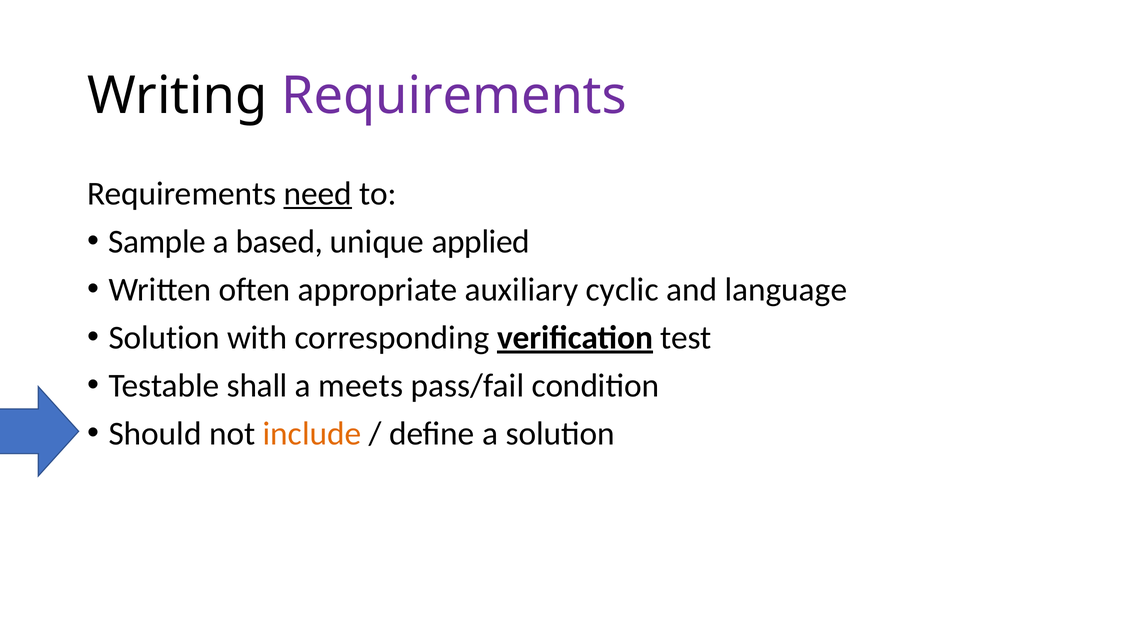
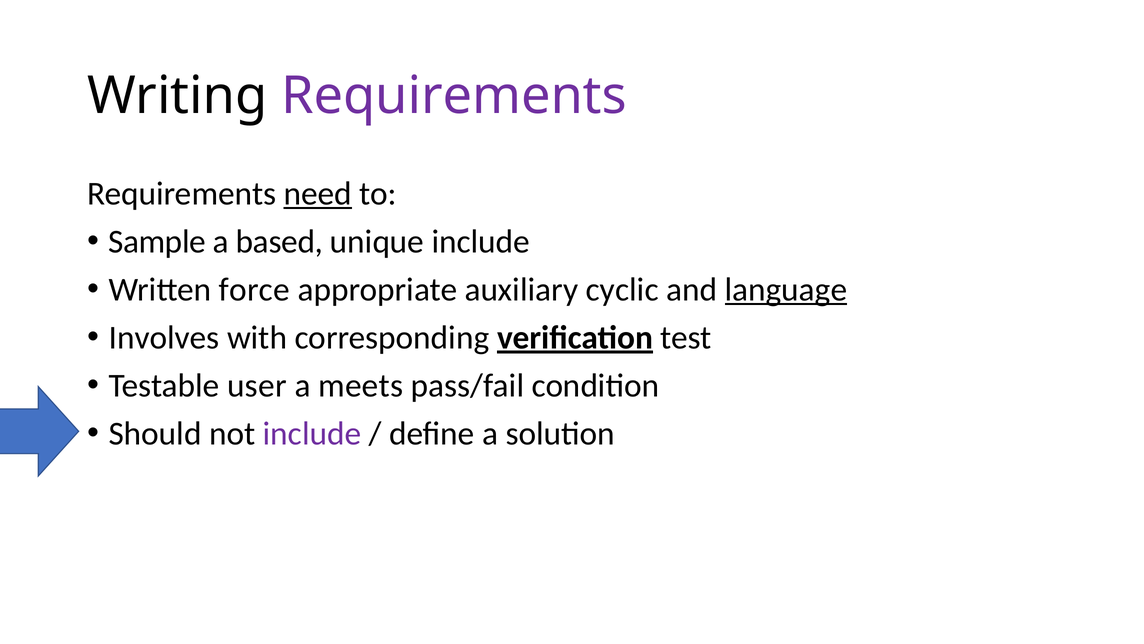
unique applied: applied -> include
often: often -> force
language underline: none -> present
Solution at (164, 337): Solution -> Involves
shall: shall -> user
include at (312, 433) colour: orange -> purple
